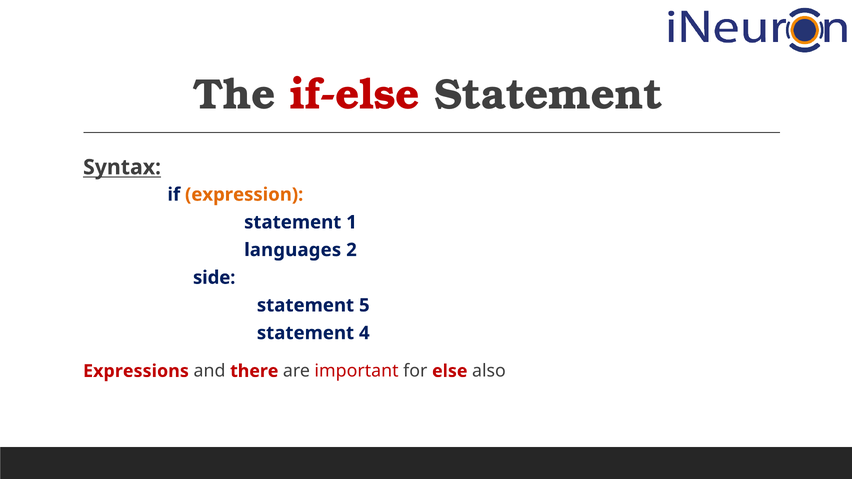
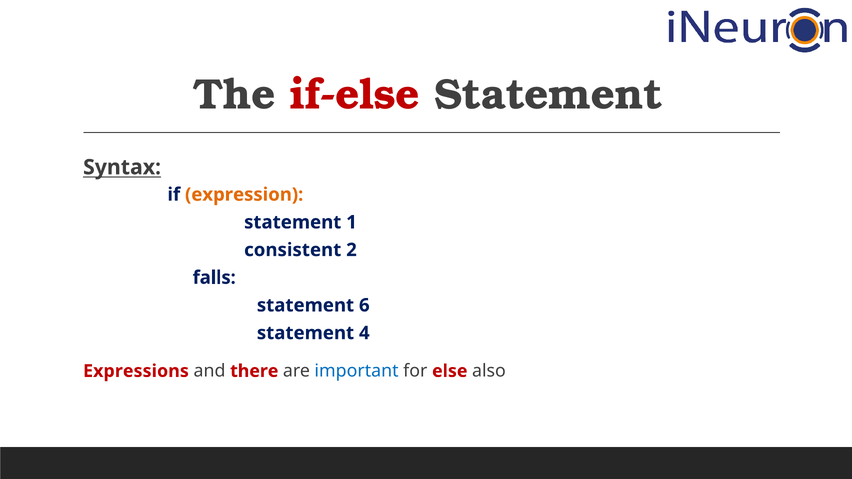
languages: languages -> consistent
side: side -> falls
5: 5 -> 6
important colour: red -> blue
